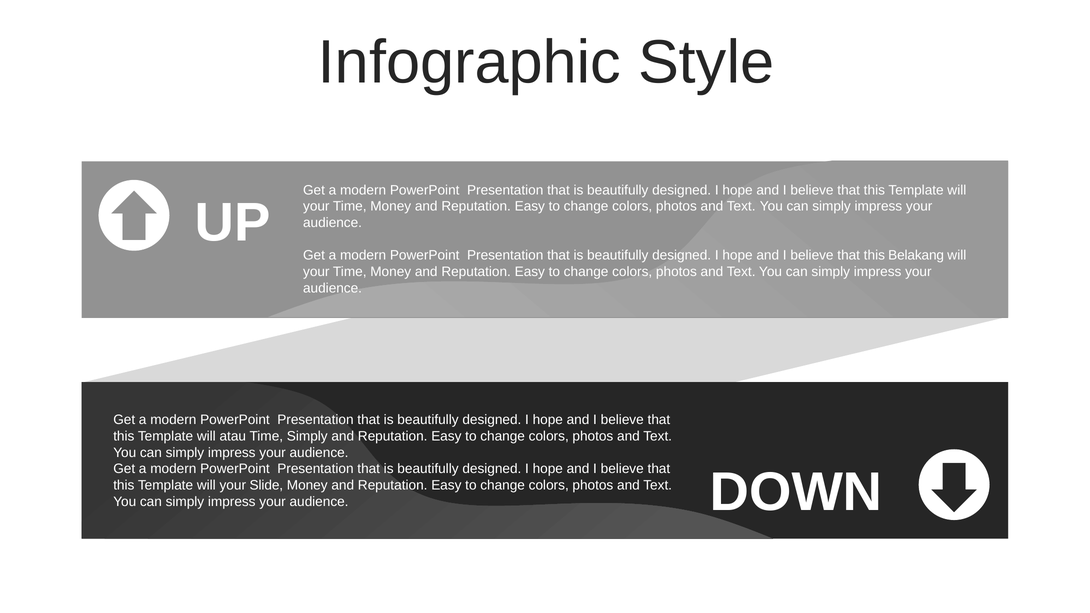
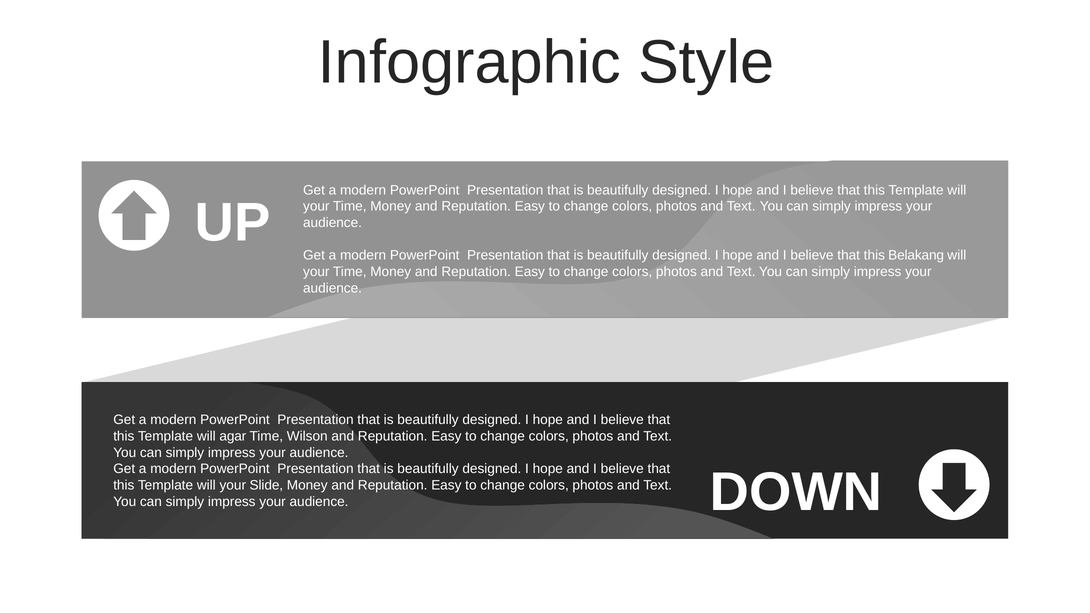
atau: atau -> agar
Time Simply: Simply -> Wilson
